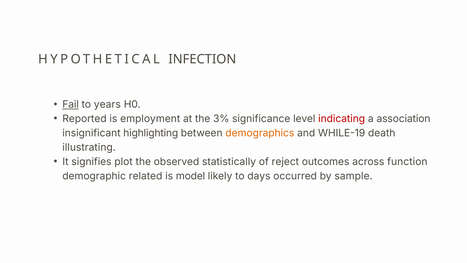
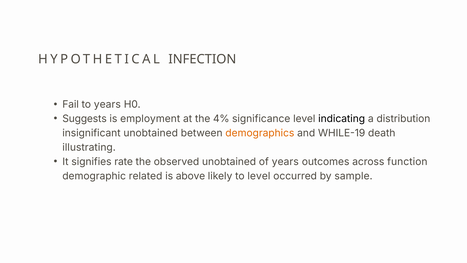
Fail underline: present -> none
Reported: Reported -> Suggests
3%: 3% -> 4%
indicating colour: red -> black
association: association -> distribution
insignificant highlighting: highlighting -> unobtained
plot: plot -> rate
observed statistically: statistically -> unobtained
of reject: reject -> years
model: model -> above
to days: days -> level
